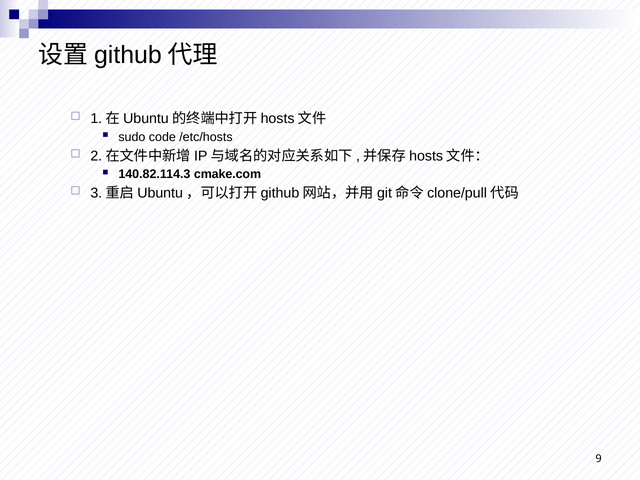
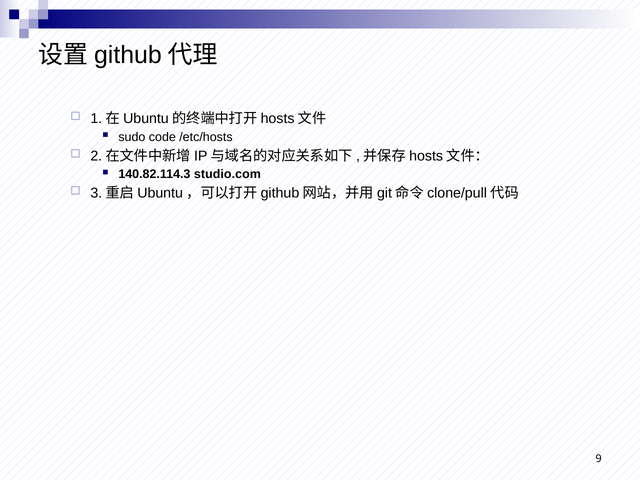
cmake.com: cmake.com -> studio.com
